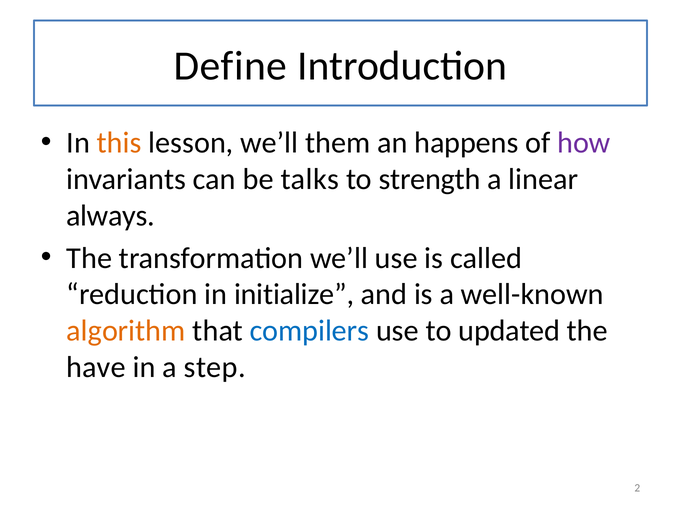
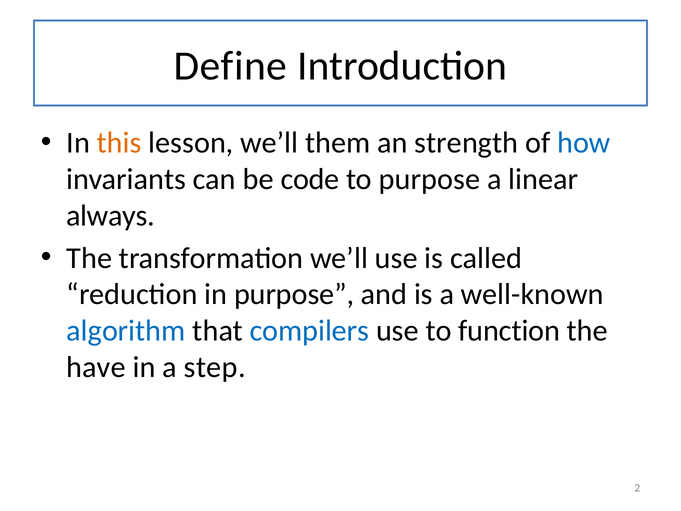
happens: happens -> strength
how colour: purple -> blue
talks: talks -> code
to strength: strength -> purpose
in initialize: initialize -> purpose
algorithm colour: orange -> blue
updated: updated -> function
